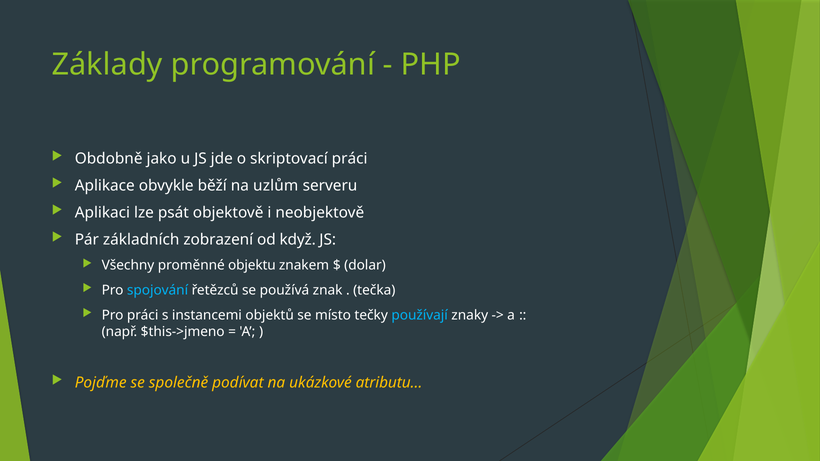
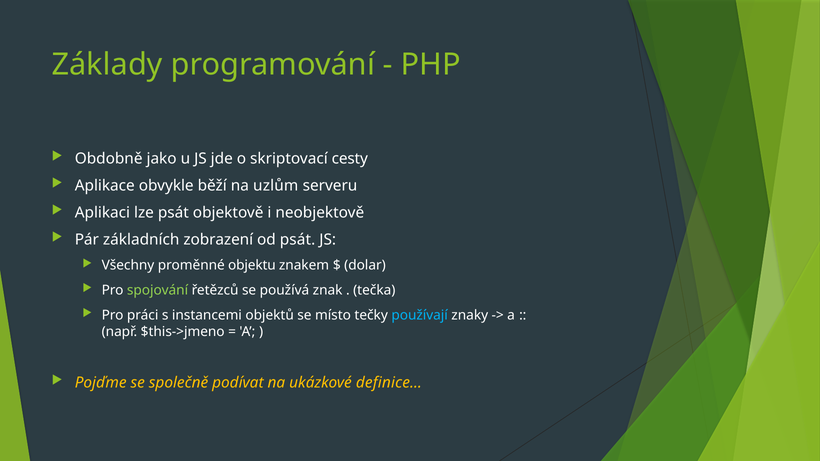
skriptovací práci: práci -> cesty
od když: když -> psát
spojování colour: light blue -> light green
atributu…: atributu… -> definice…
